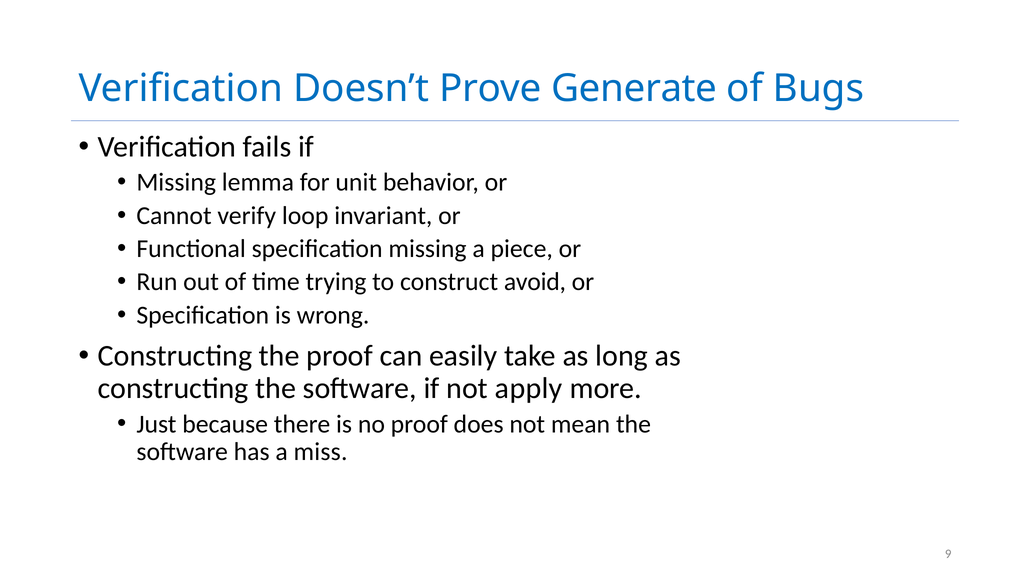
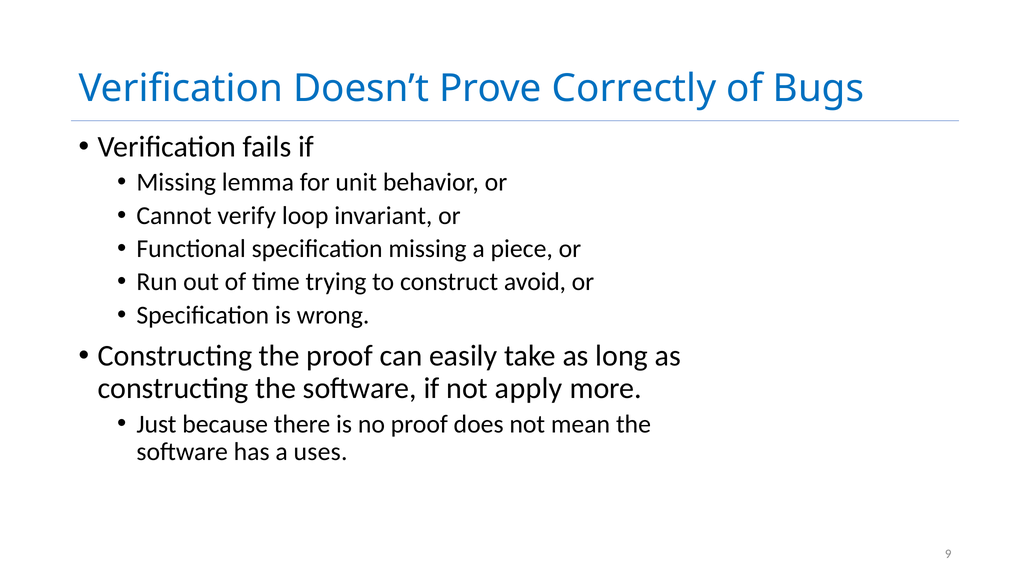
Generate: Generate -> Correctly
miss: miss -> uses
